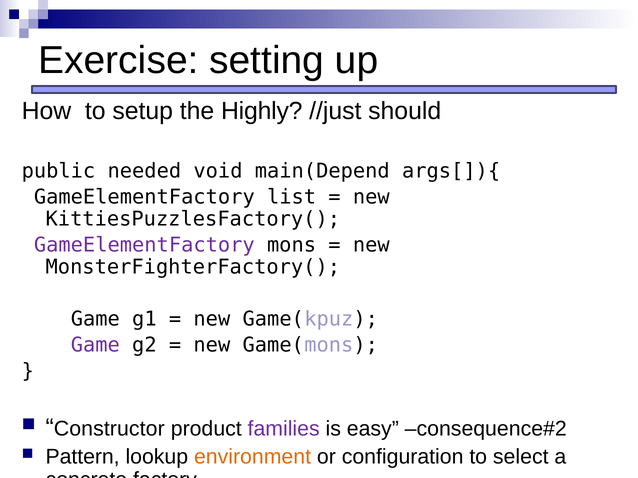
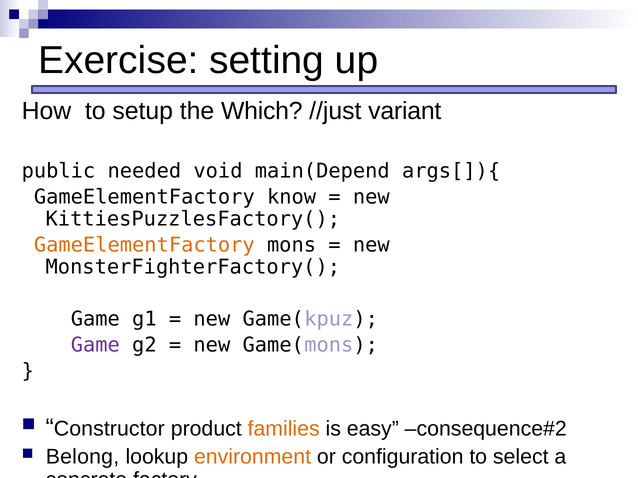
Highly: Highly -> Which
should: should -> variant
list: list -> know
GameElementFactory at (144, 245) colour: purple -> orange
families colour: purple -> orange
Pattern: Pattern -> Belong
